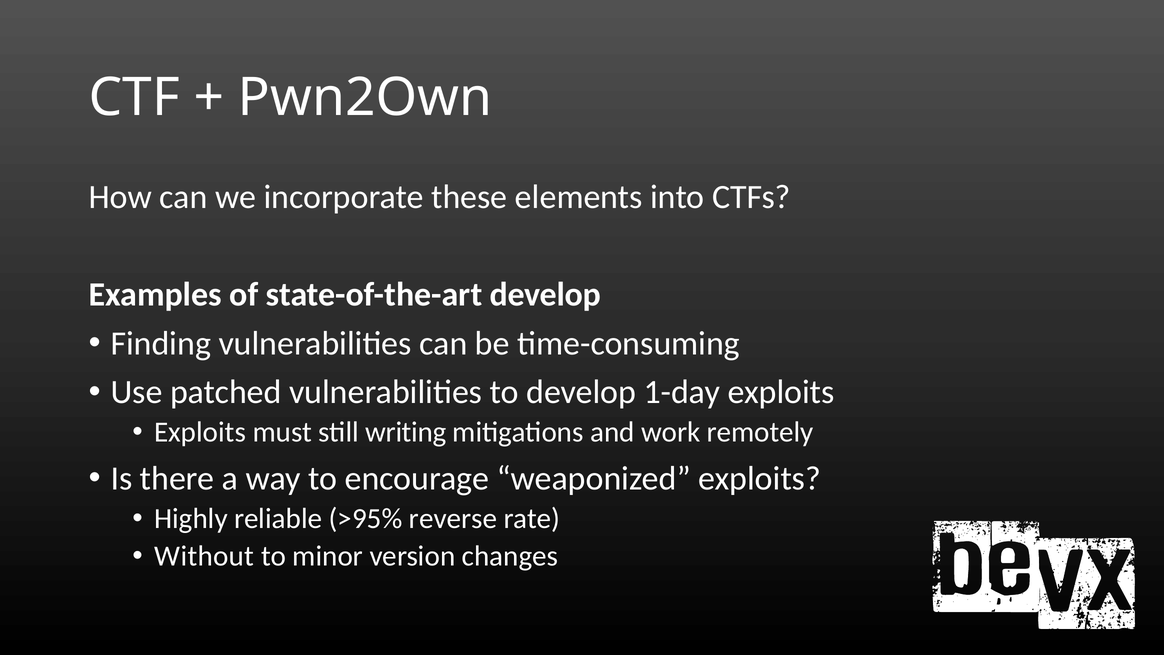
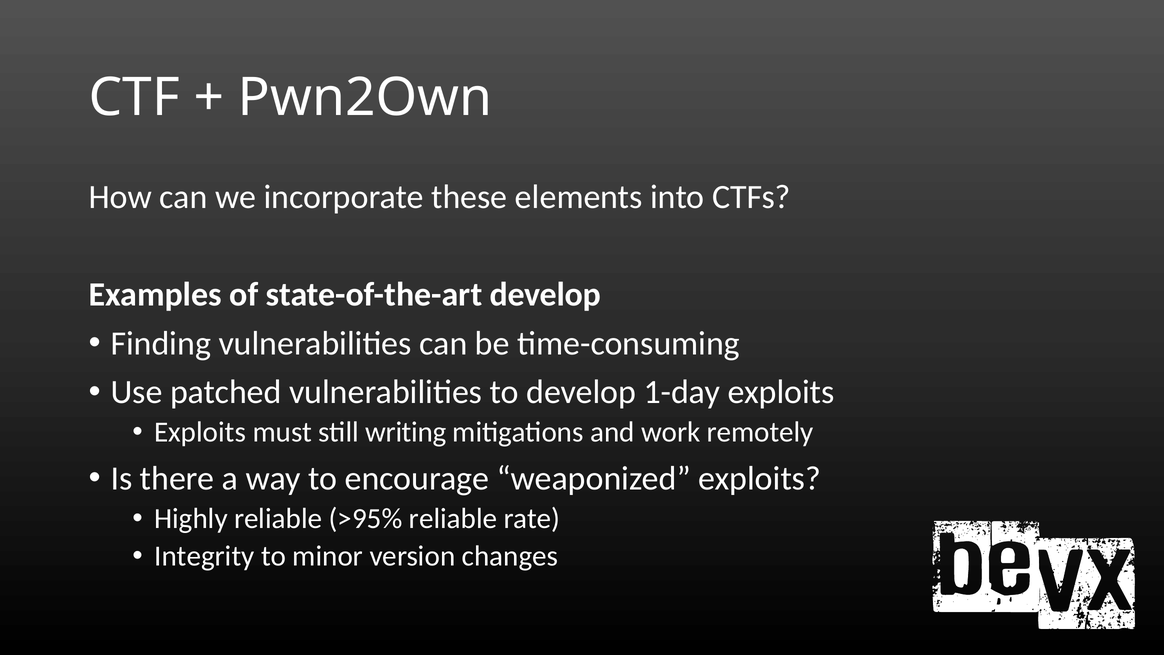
>95% reverse: reverse -> reliable
Without: Without -> Integrity
